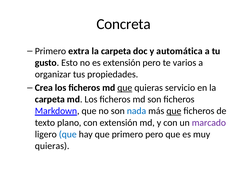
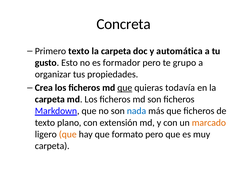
Primero extra: extra -> texto
es extensión: extensión -> formador
varios: varios -> grupo
servicio: servicio -> todavía
que at (174, 110) underline: present -> none
marcado colour: purple -> orange
que at (68, 134) colour: blue -> orange
que primero: primero -> formato
quieras at (52, 145): quieras -> carpeta
